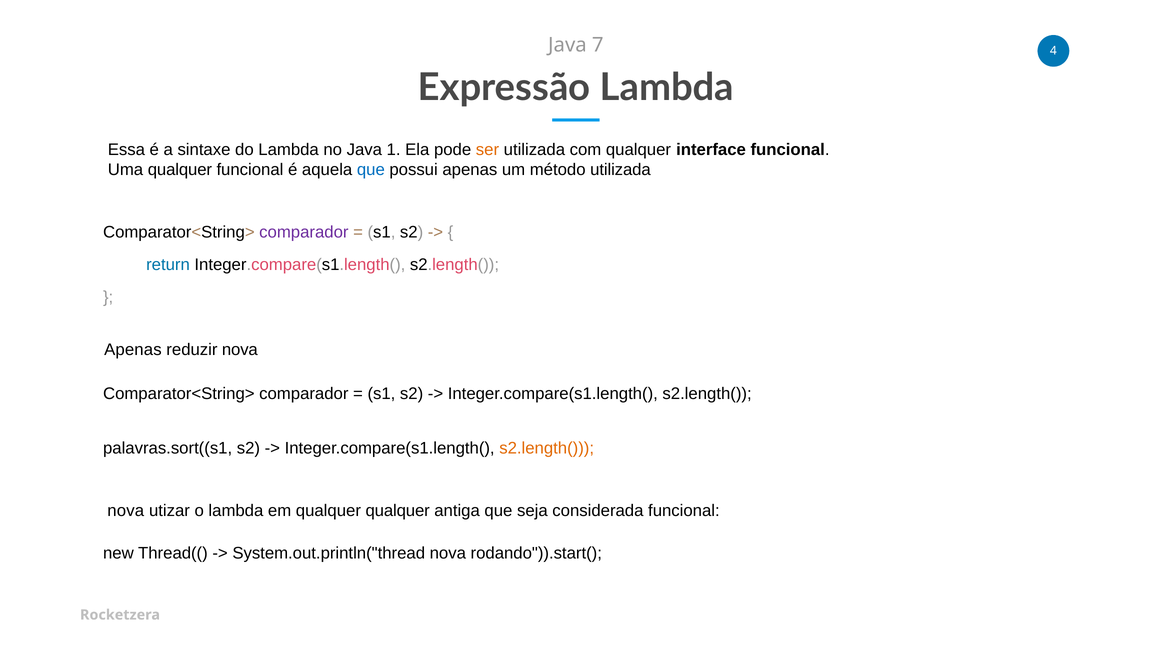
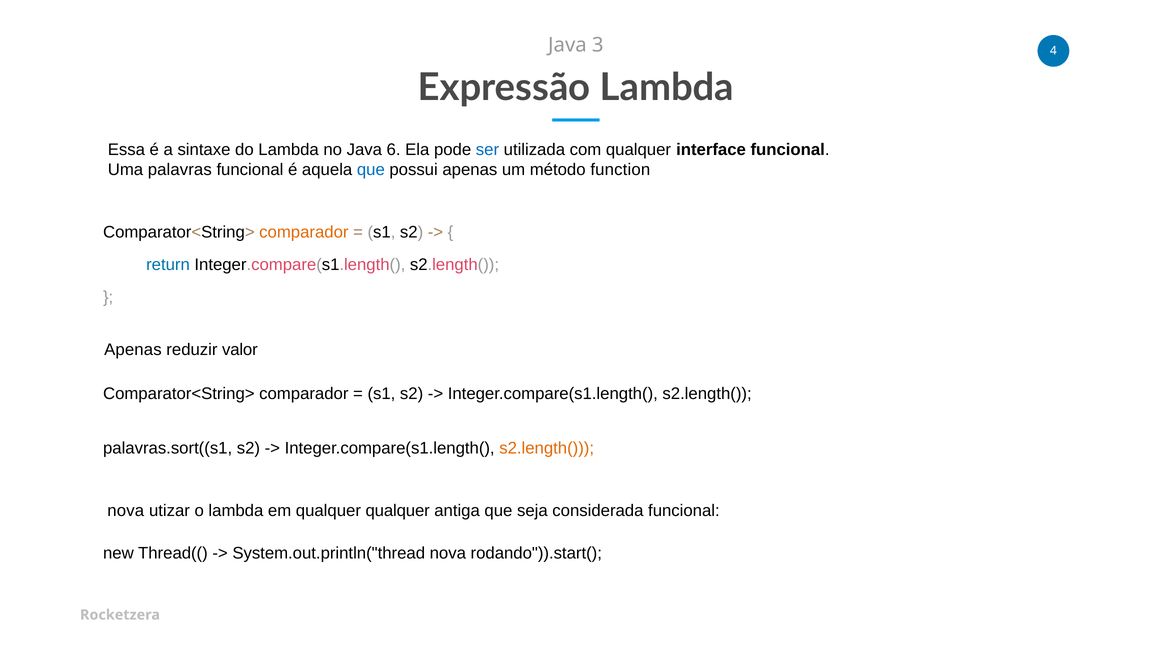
7: 7 -> 3
1: 1 -> 6
ser colour: orange -> blue
Uma qualquer: qualquer -> palavras
método utilizada: utilizada -> function
comparador at (304, 232) colour: purple -> orange
reduzir nova: nova -> valor
